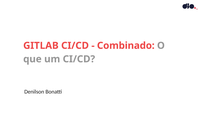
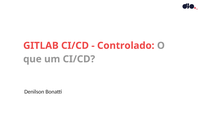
Combinado: Combinado -> Controlado
